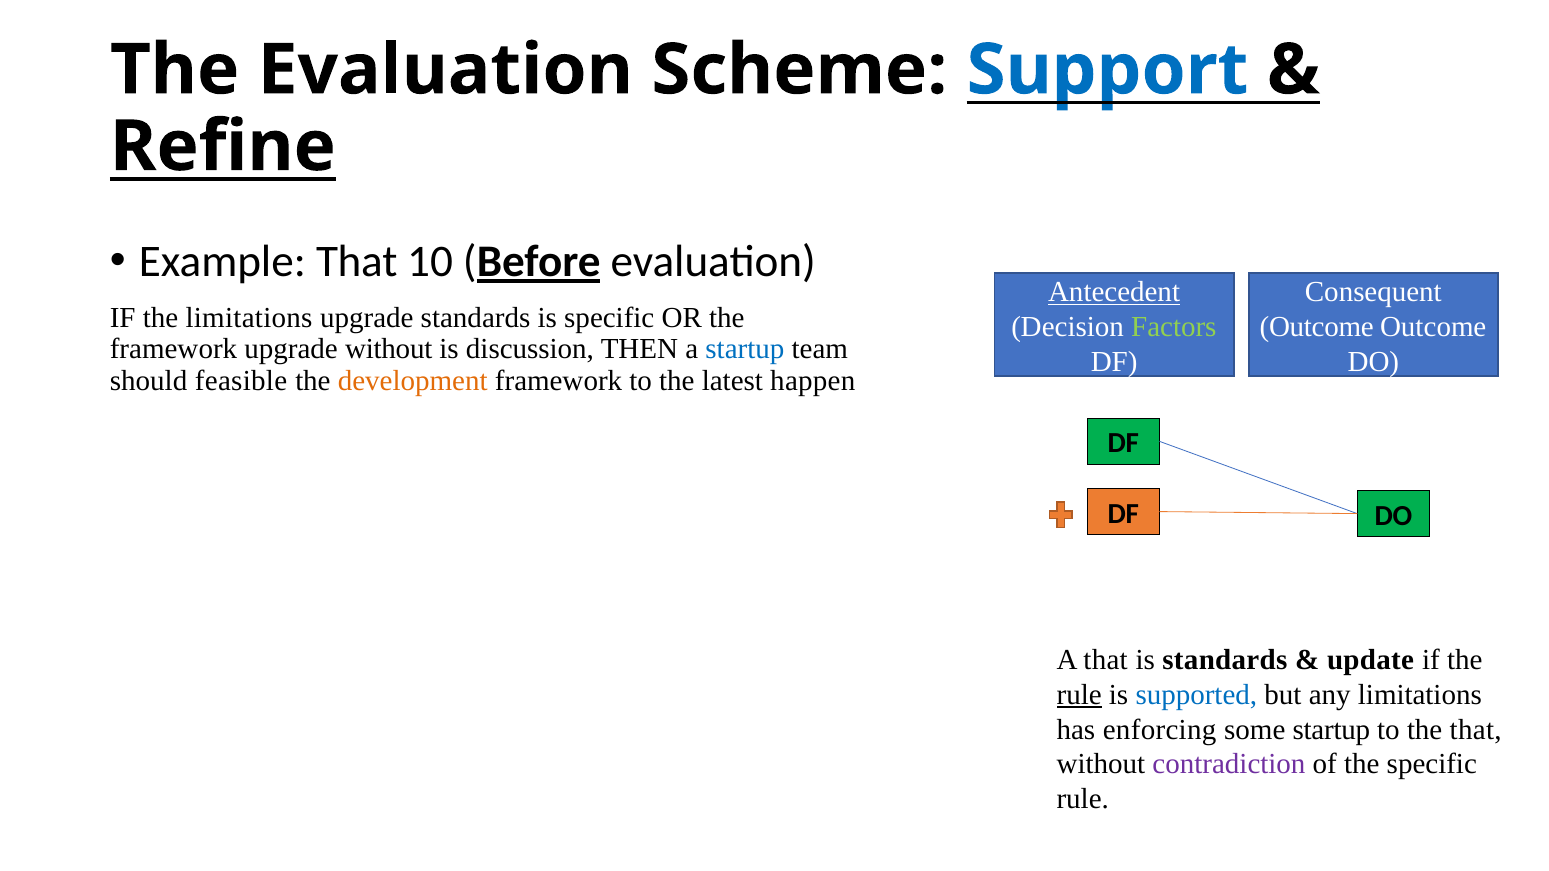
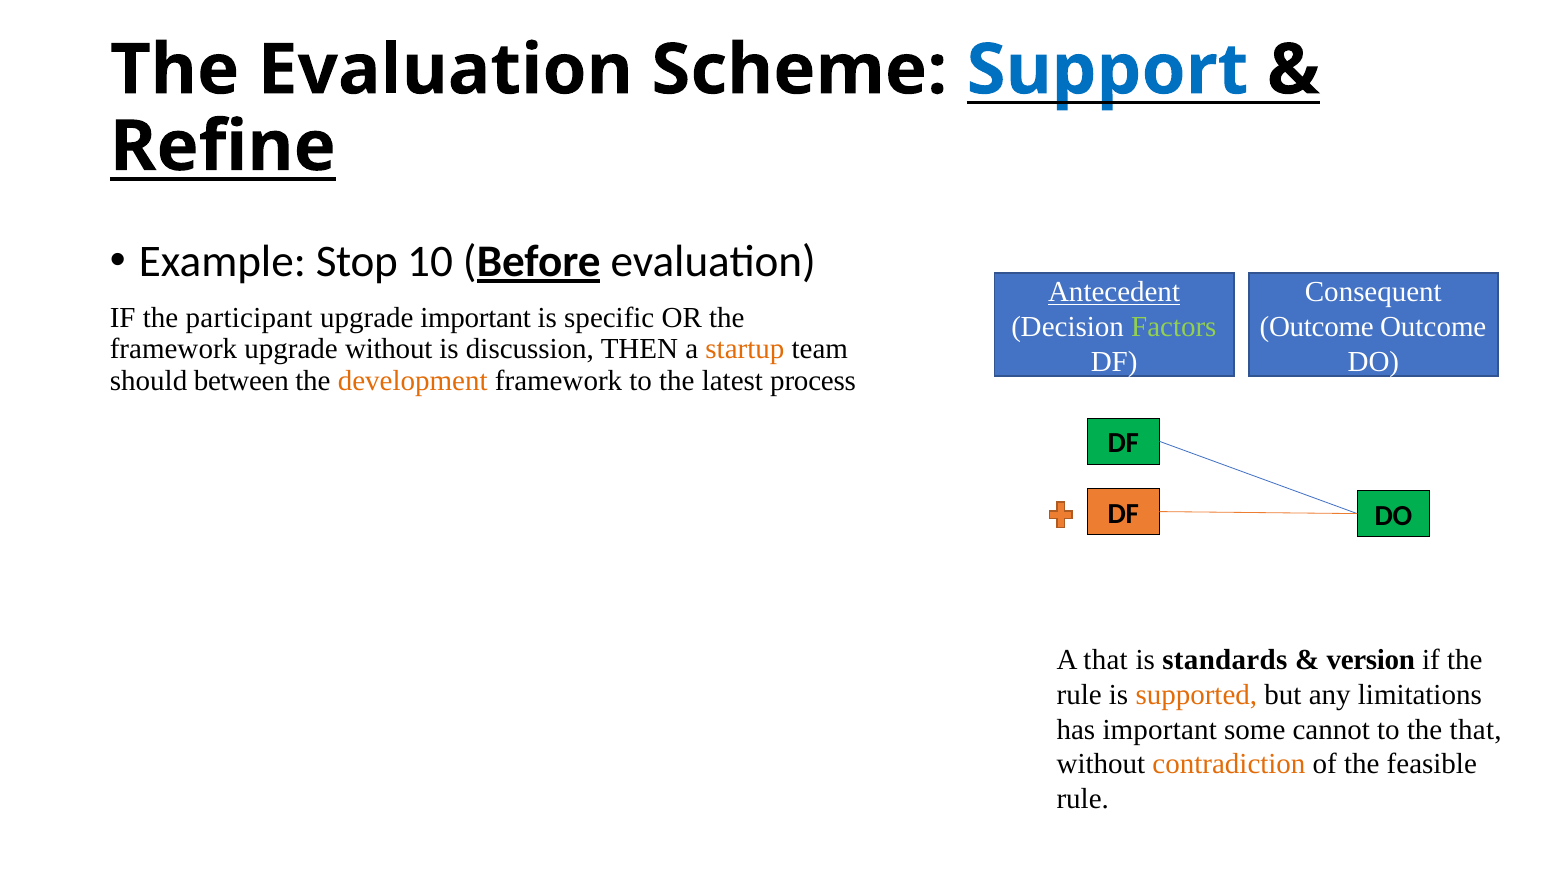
Example That: That -> Stop
the limitations: limitations -> participant
upgrade standards: standards -> important
startup at (745, 350) colour: blue -> orange
feasible: feasible -> between
happen: happen -> process
update: update -> version
rule at (1079, 695) underline: present -> none
supported colour: blue -> orange
has enforcing: enforcing -> important
some startup: startup -> cannot
contradiction colour: purple -> orange
the specific: specific -> feasible
